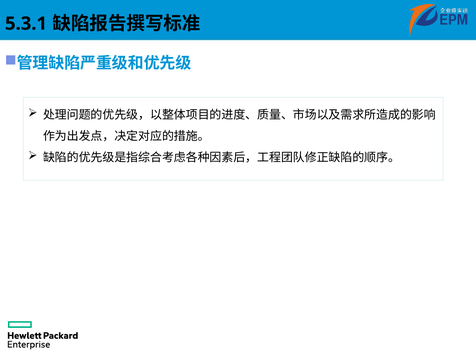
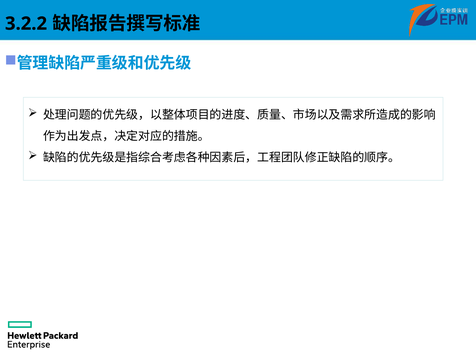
5.3.1: 5.3.1 -> 3.2.2
